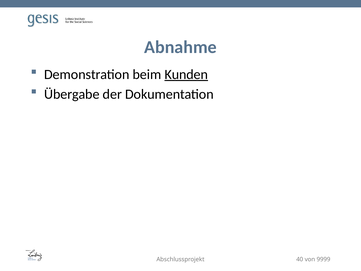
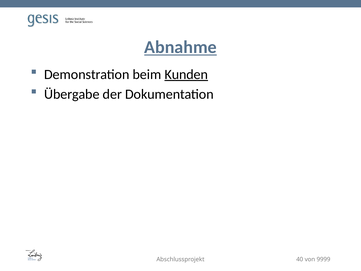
Abnahme underline: none -> present
